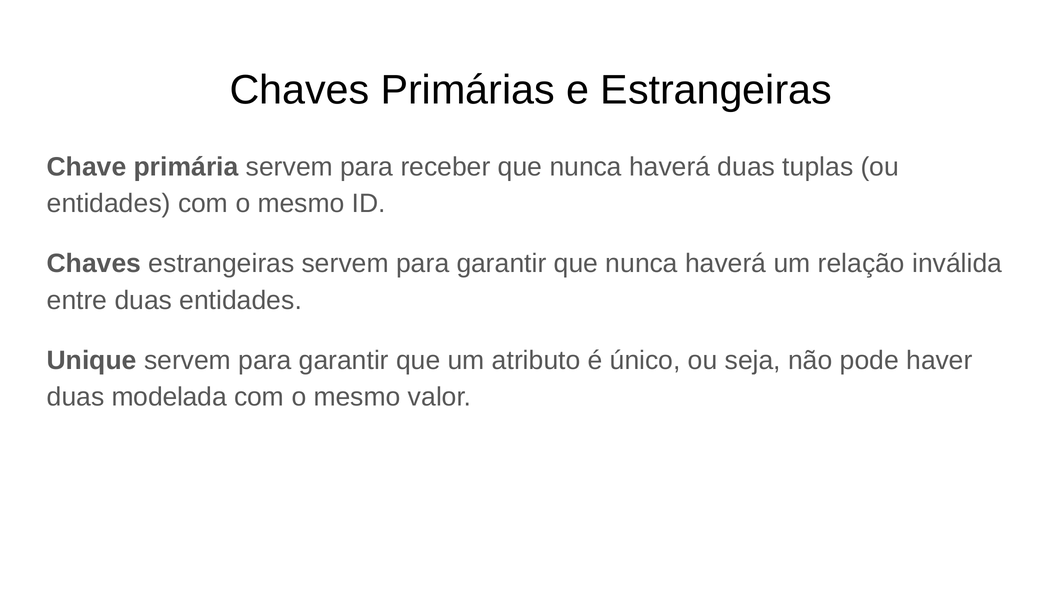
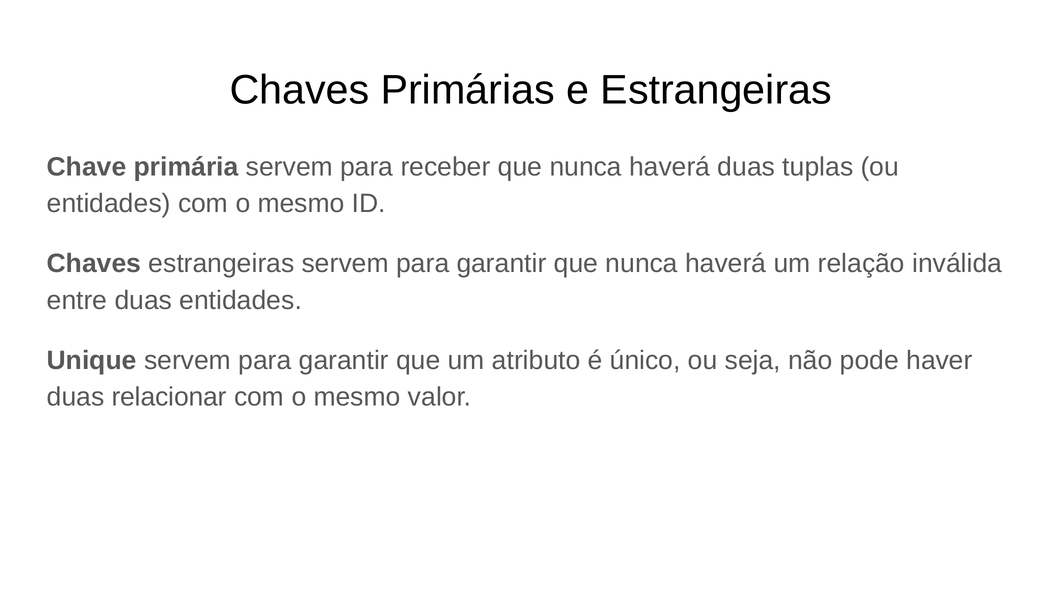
modelada: modelada -> relacionar
